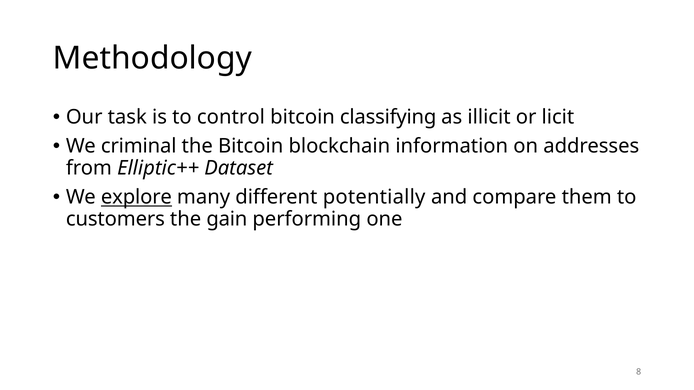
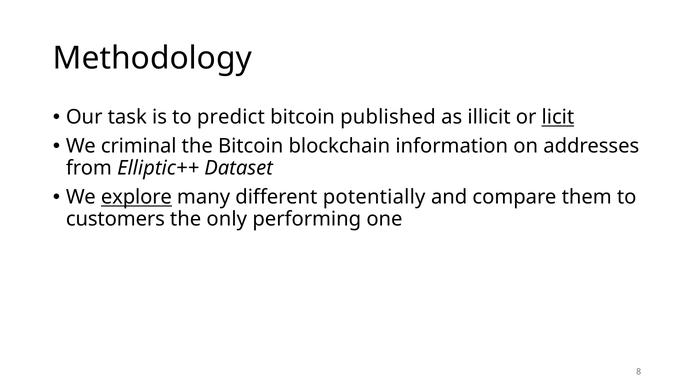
control: control -> predict
classifying: classifying -> published
licit underline: none -> present
gain: gain -> only
